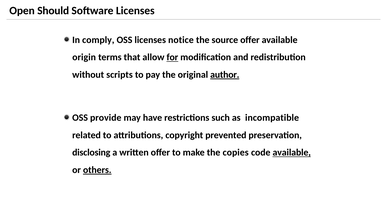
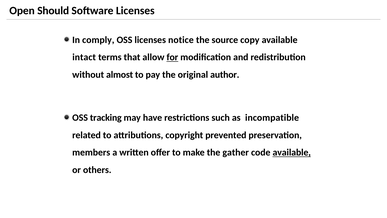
source offer: offer -> copy
origin: origin -> intact
scripts: scripts -> almost
author underline: present -> none
provide: provide -> tracking
disclosing: disclosing -> members
copies: copies -> gather
others underline: present -> none
